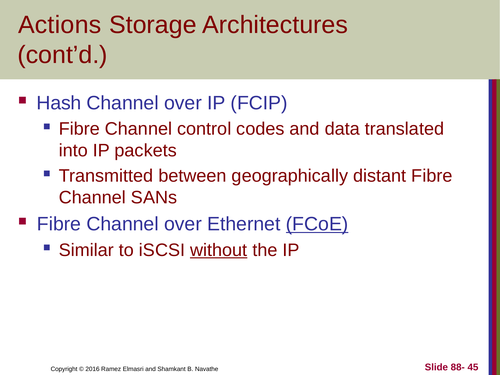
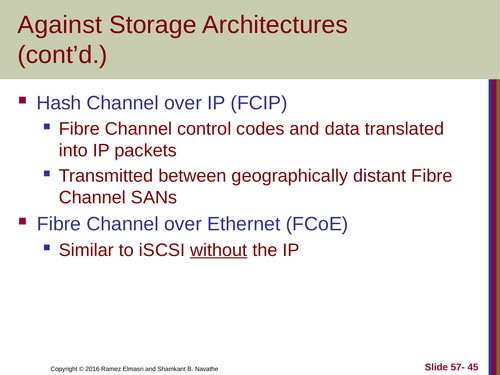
Actions: Actions -> Against
FCoE underline: present -> none
88-: 88- -> 57-
